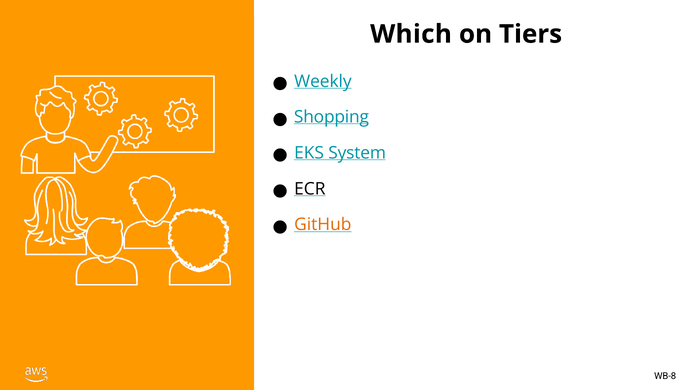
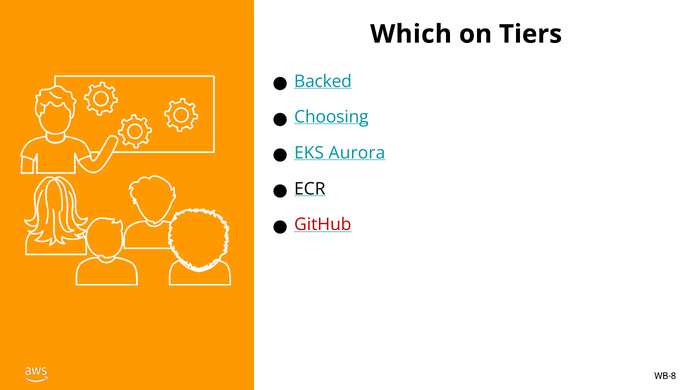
Weekly: Weekly -> Backed
Shopping: Shopping -> Choosing
System: System -> Aurora
GitHub colour: orange -> red
